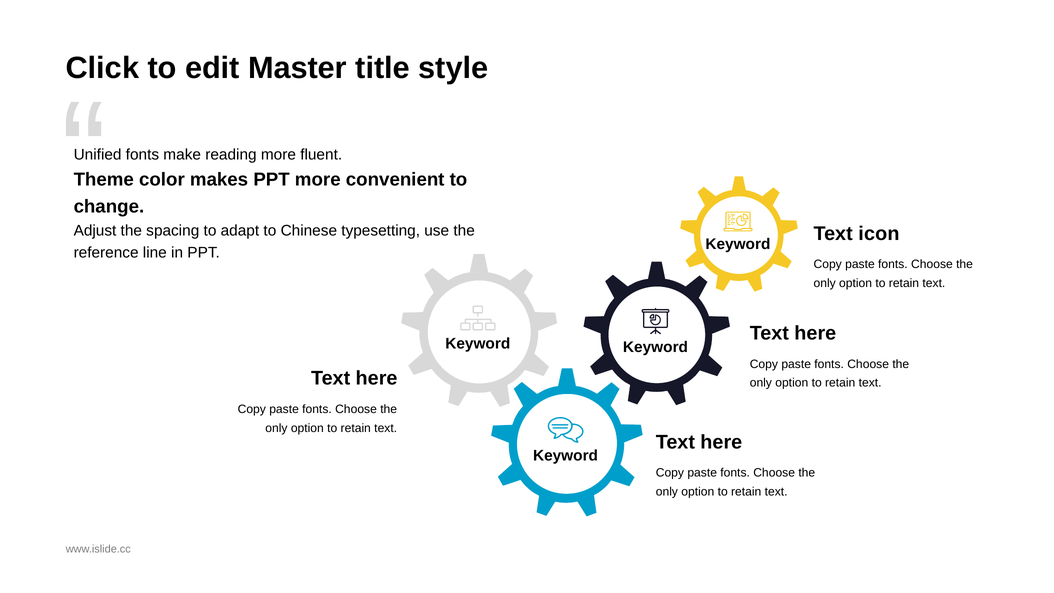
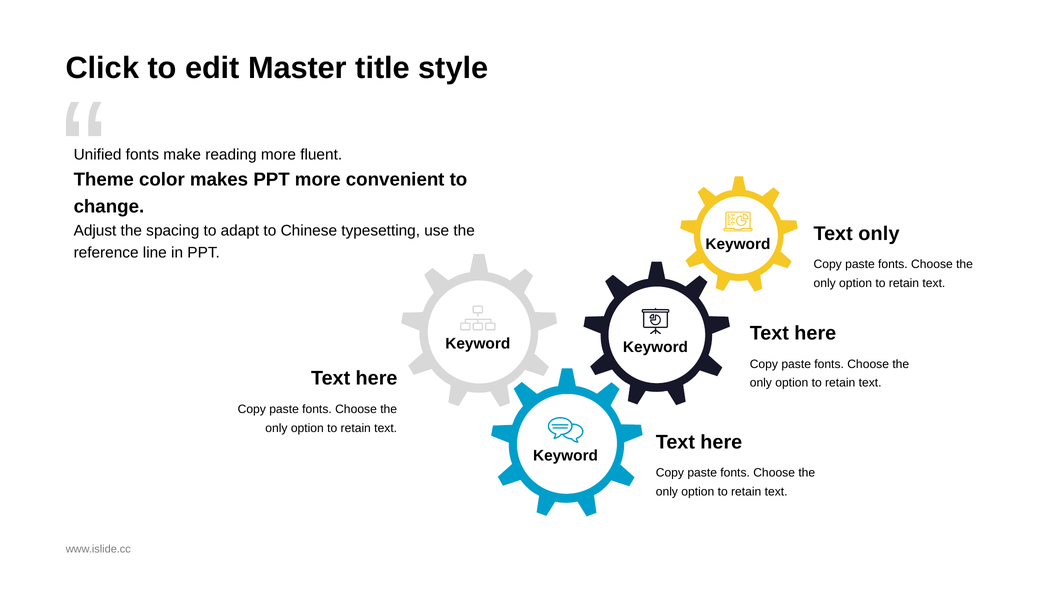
Text icon: icon -> only
